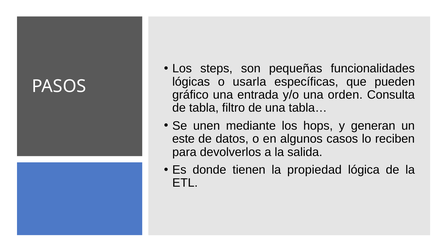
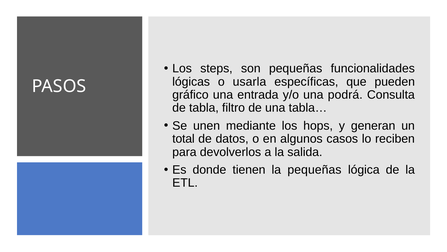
orden: orden -> podrá
este: este -> total
la propiedad: propiedad -> pequeñas
